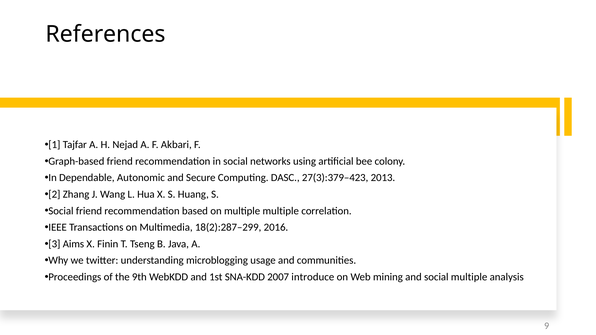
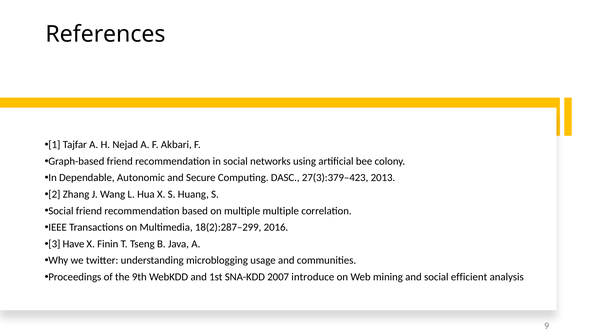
Aims: Aims -> Have
social multiple: multiple -> efficient
